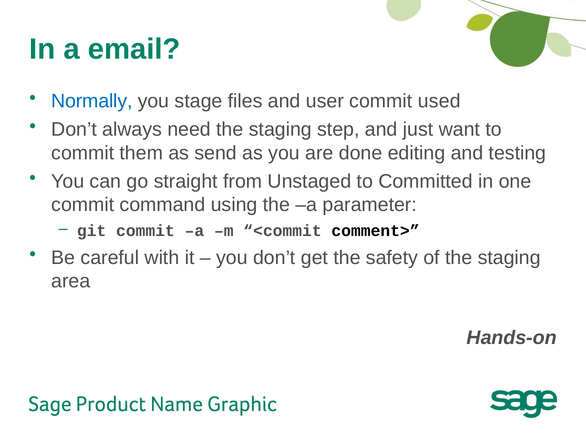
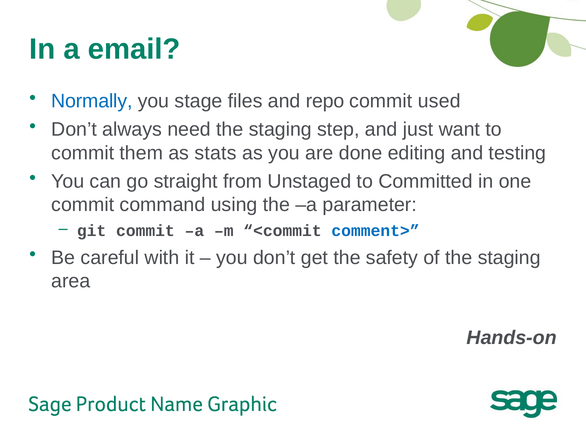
user: user -> repo
send: send -> stats
comment> colour: black -> blue
